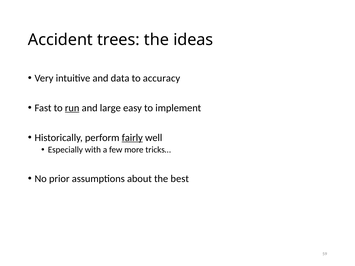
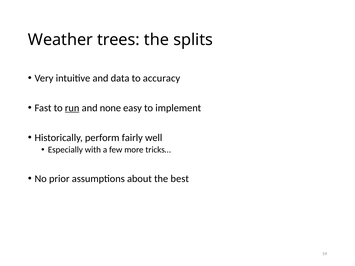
Accident: Accident -> Weather
ideas: ideas -> splits
large: large -> none
fairly underline: present -> none
